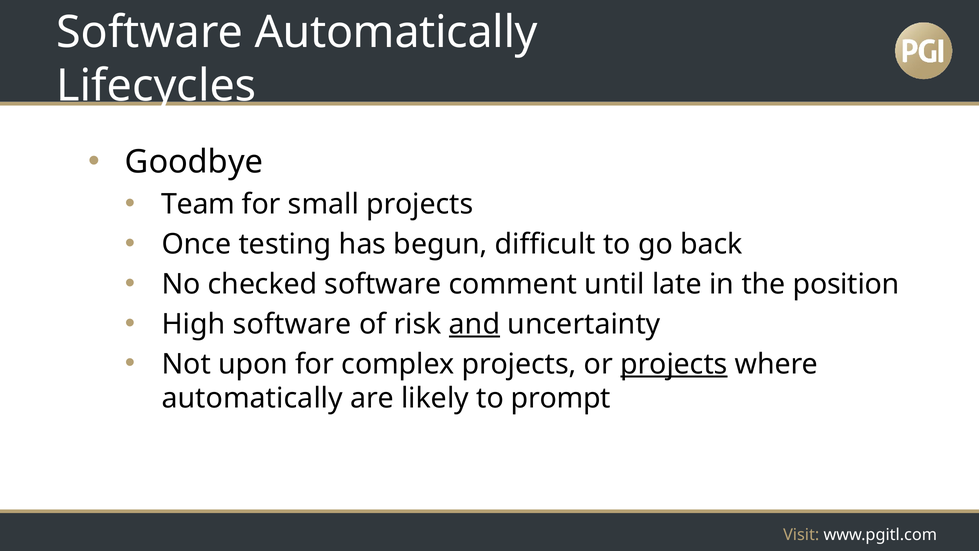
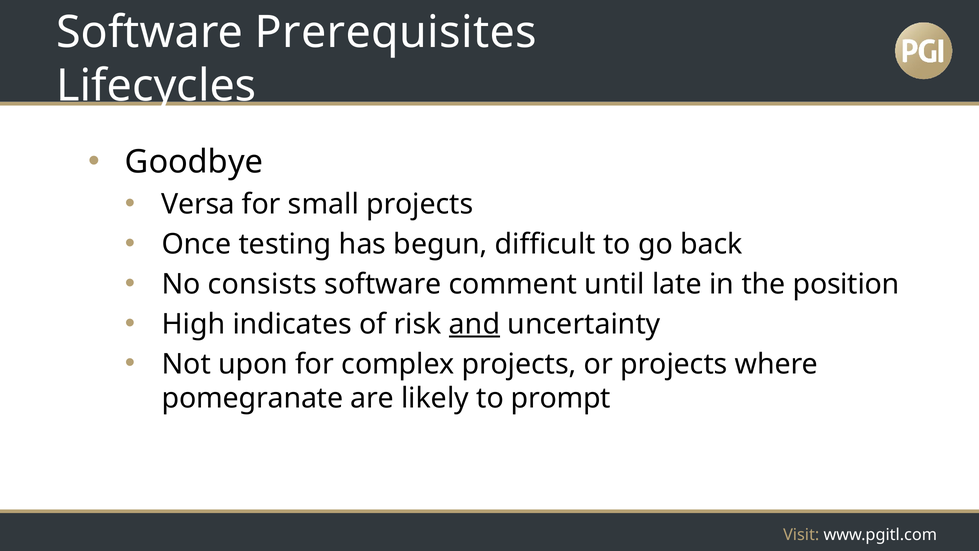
Software Automatically: Automatically -> Prerequisites
Team: Team -> Versa
checked: checked -> consists
High software: software -> indicates
projects at (674, 364) underline: present -> none
automatically at (252, 398): automatically -> pomegranate
